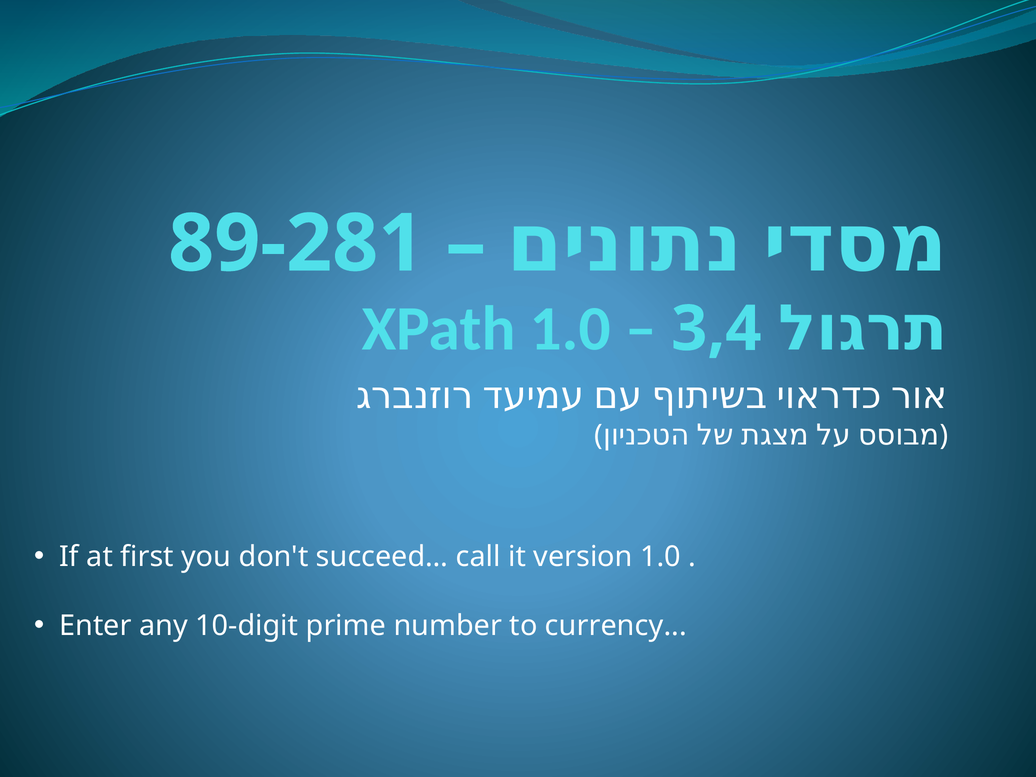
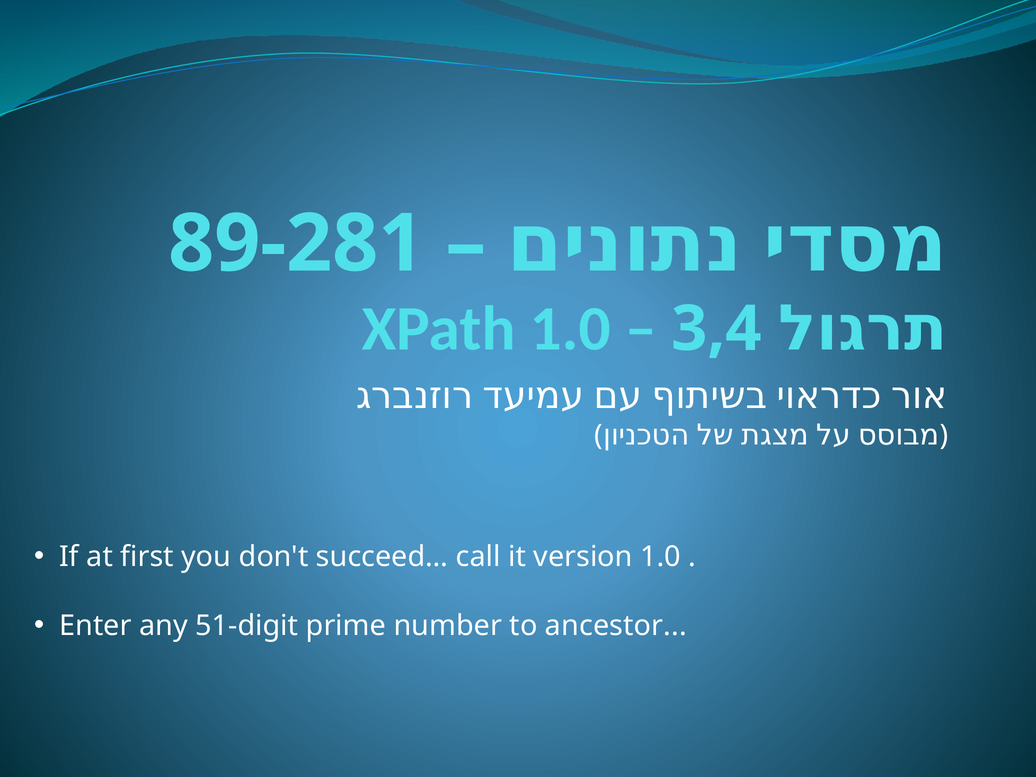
10-digit: 10-digit -> 51-digit
currency: currency -> ancestor
